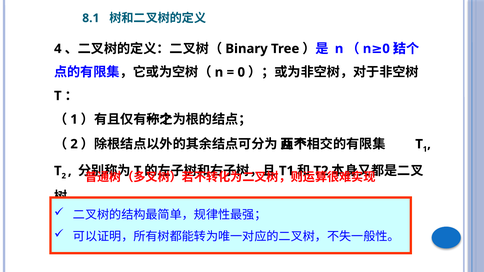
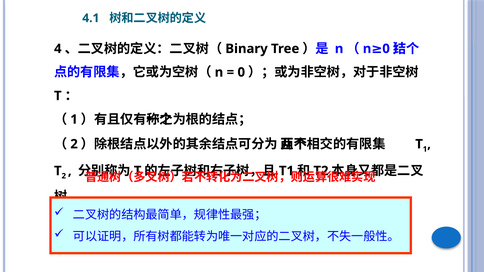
8.1: 8.1 -> 4.1
